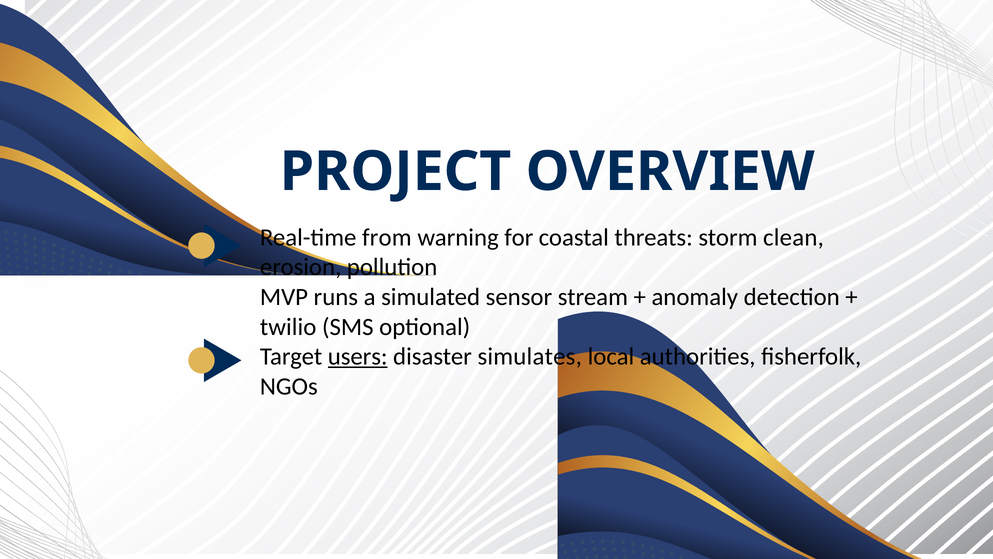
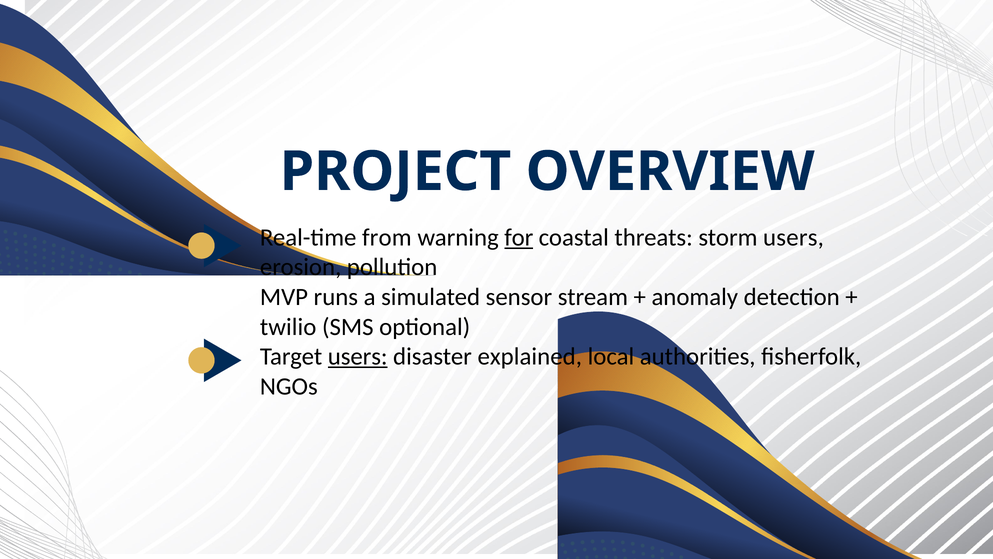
for underline: none -> present
storm clean: clean -> users
simulates: simulates -> explained
